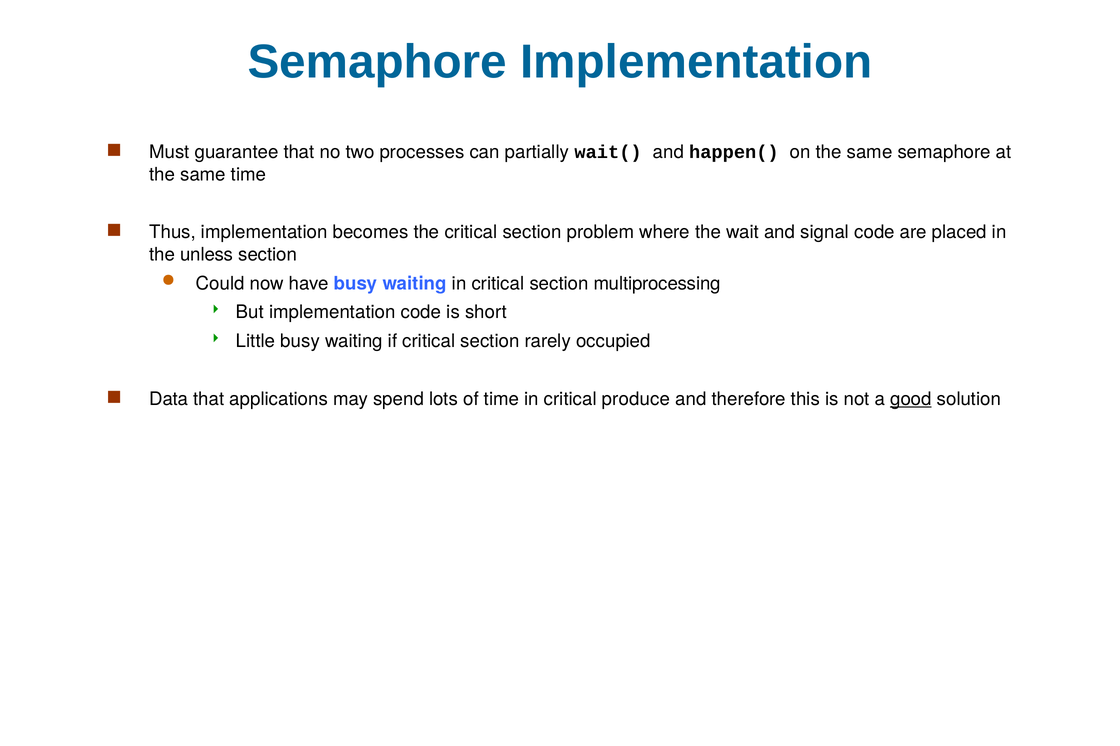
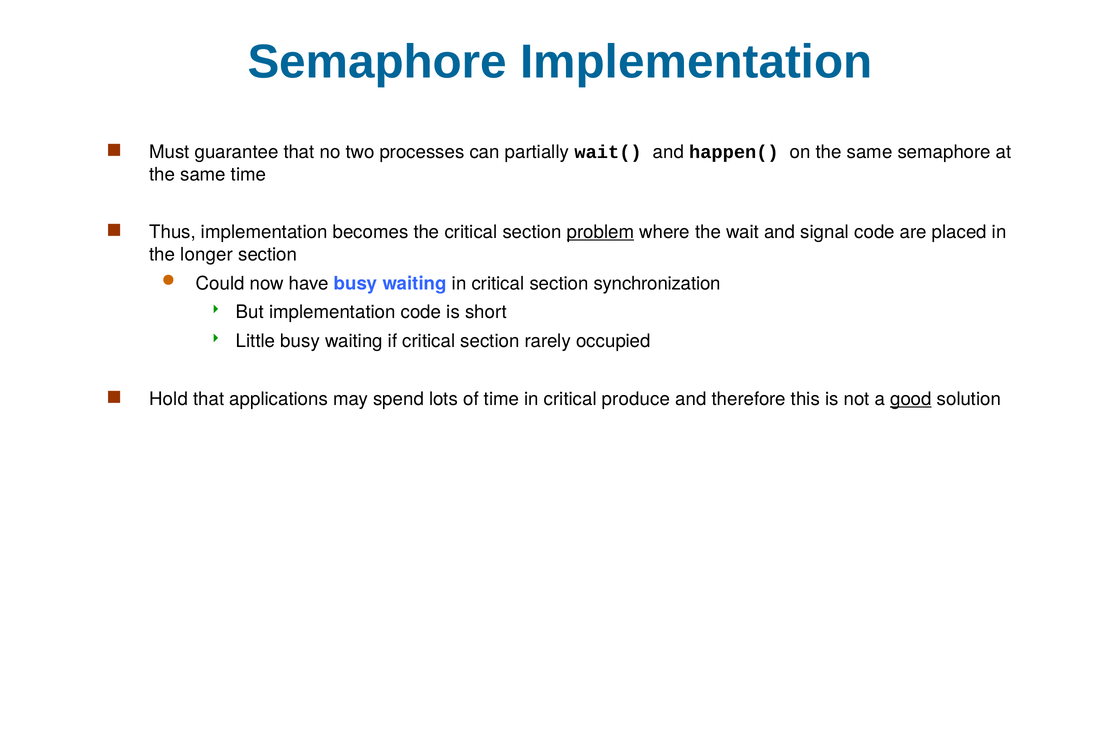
problem underline: none -> present
unless: unless -> longer
multiprocessing: multiprocessing -> synchronization
Data: Data -> Hold
